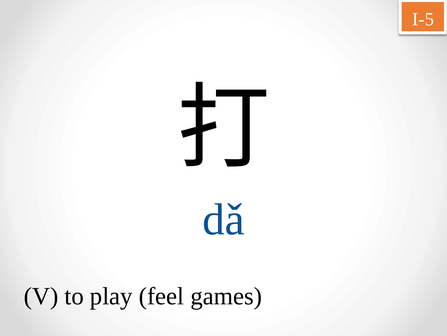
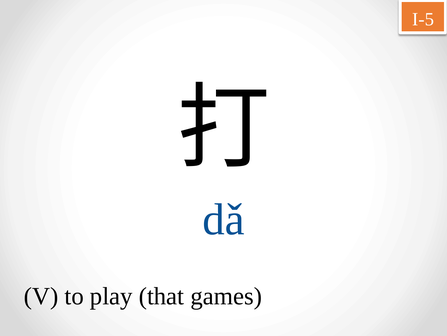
feel: feel -> that
